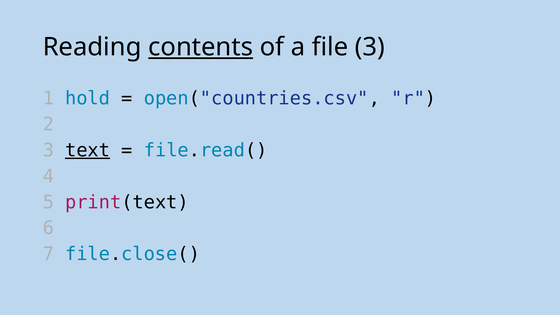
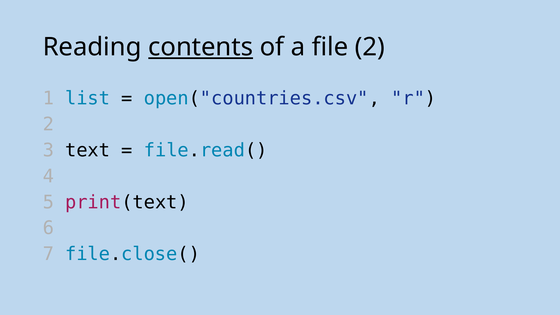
file 3: 3 -> 2
hold: hold -> list
text underline: present -> none
